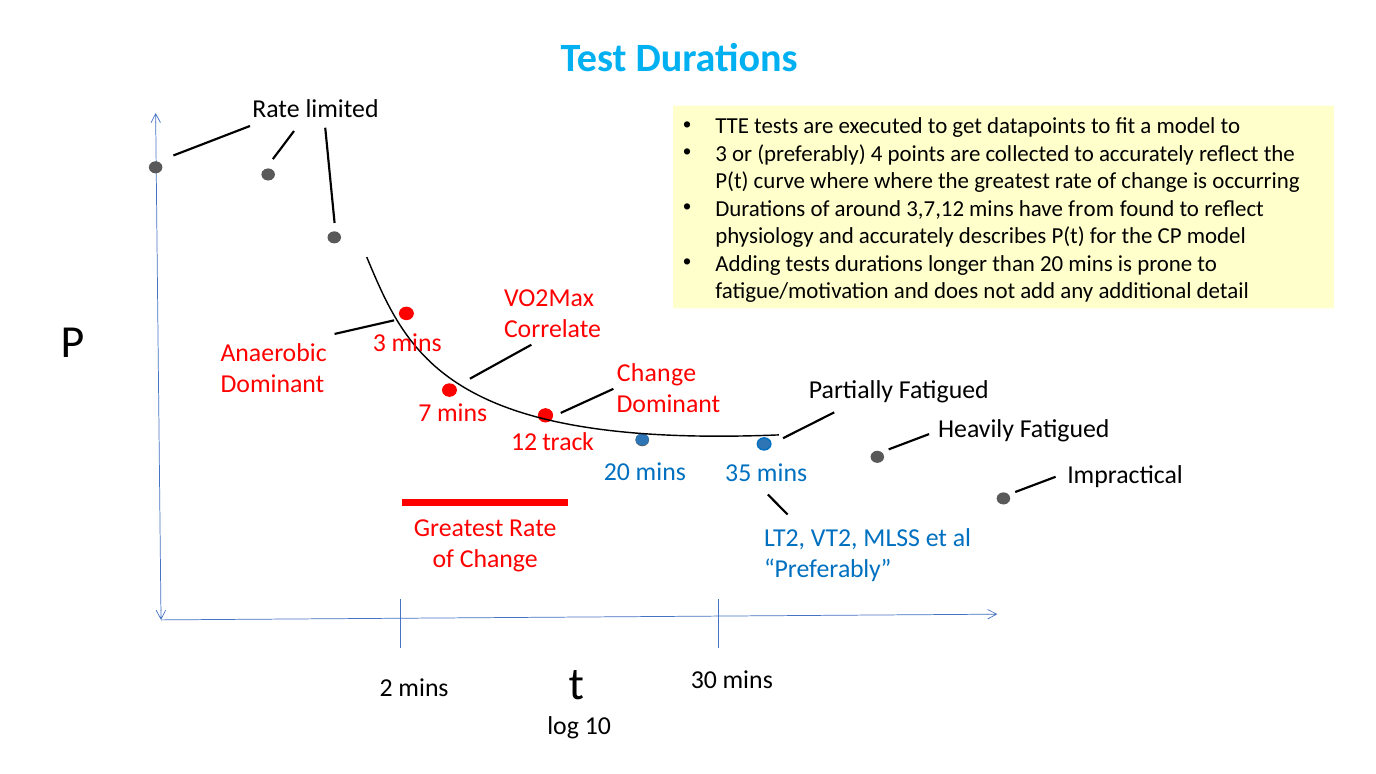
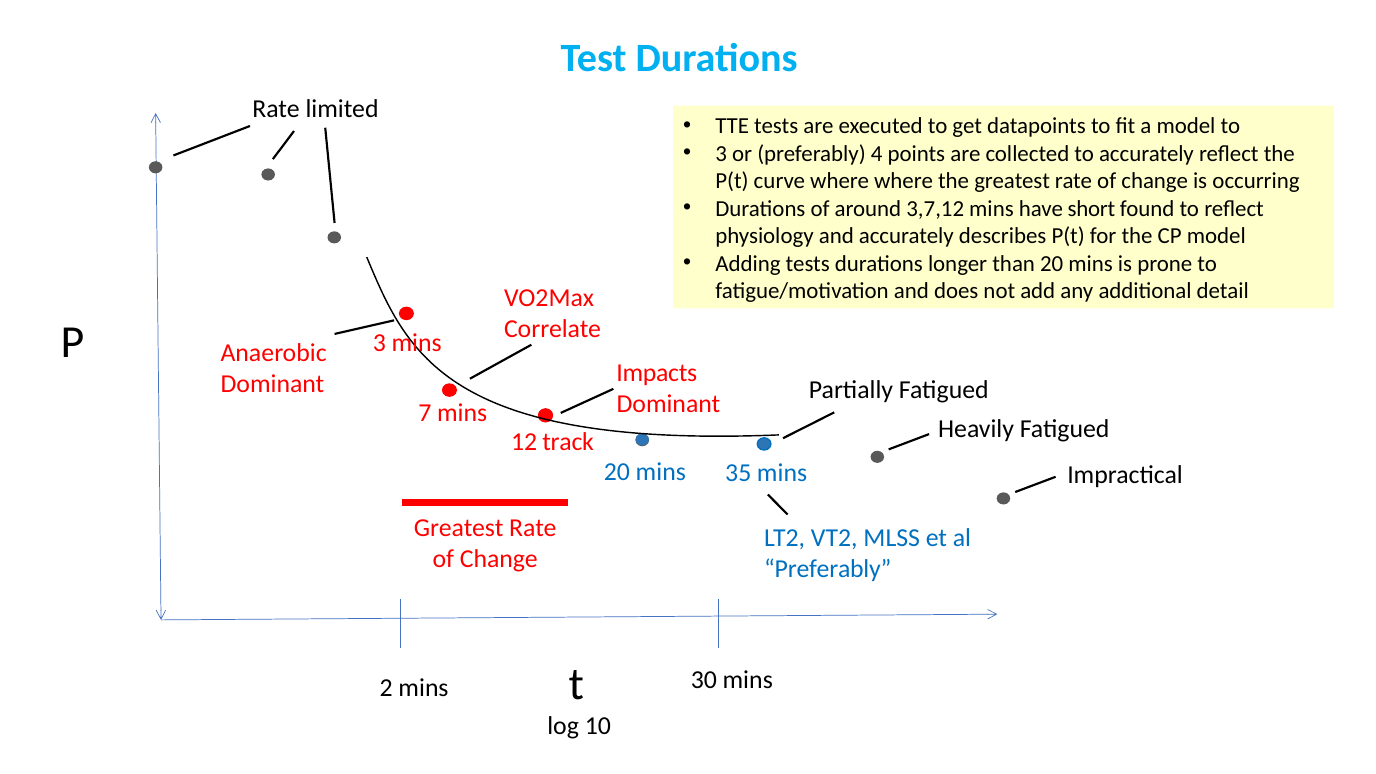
from: from -> short
Change at (657, 373): Change -> Impacts
